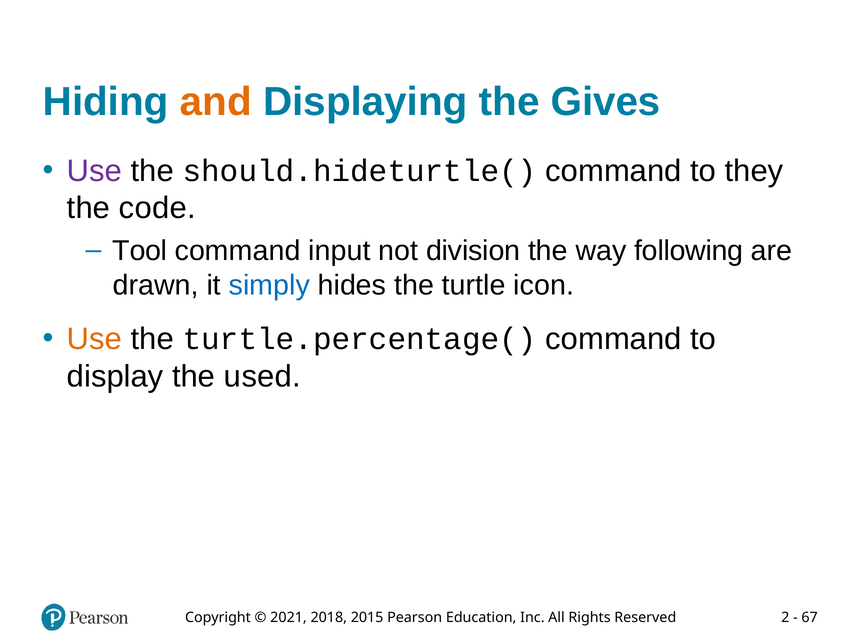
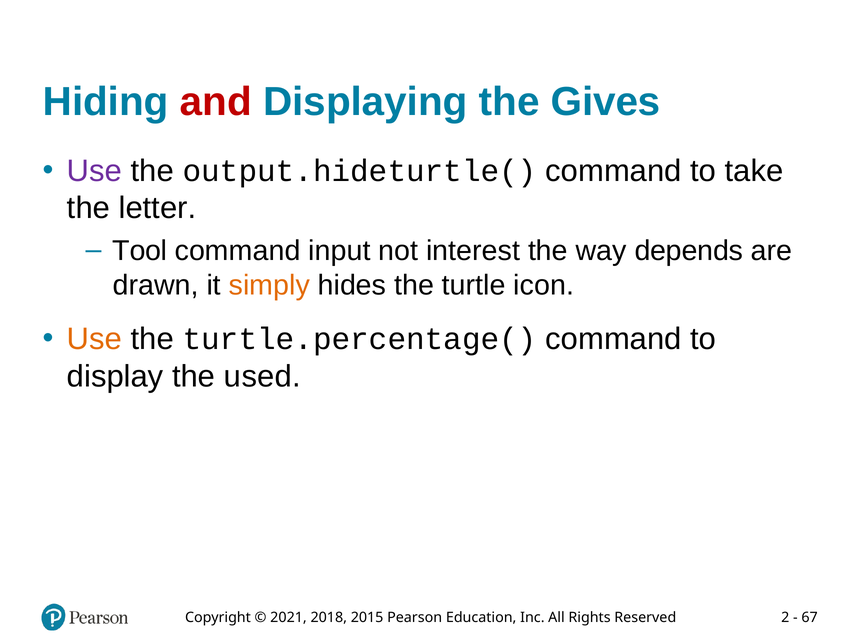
and colour: orange -> red
should.hideturtle(: should.hideturtle( -> output.hideturtle(
they: they -> take
code: code -> letter
division: division -> interest
following: following -> depends
simply colour: blue -> orange
